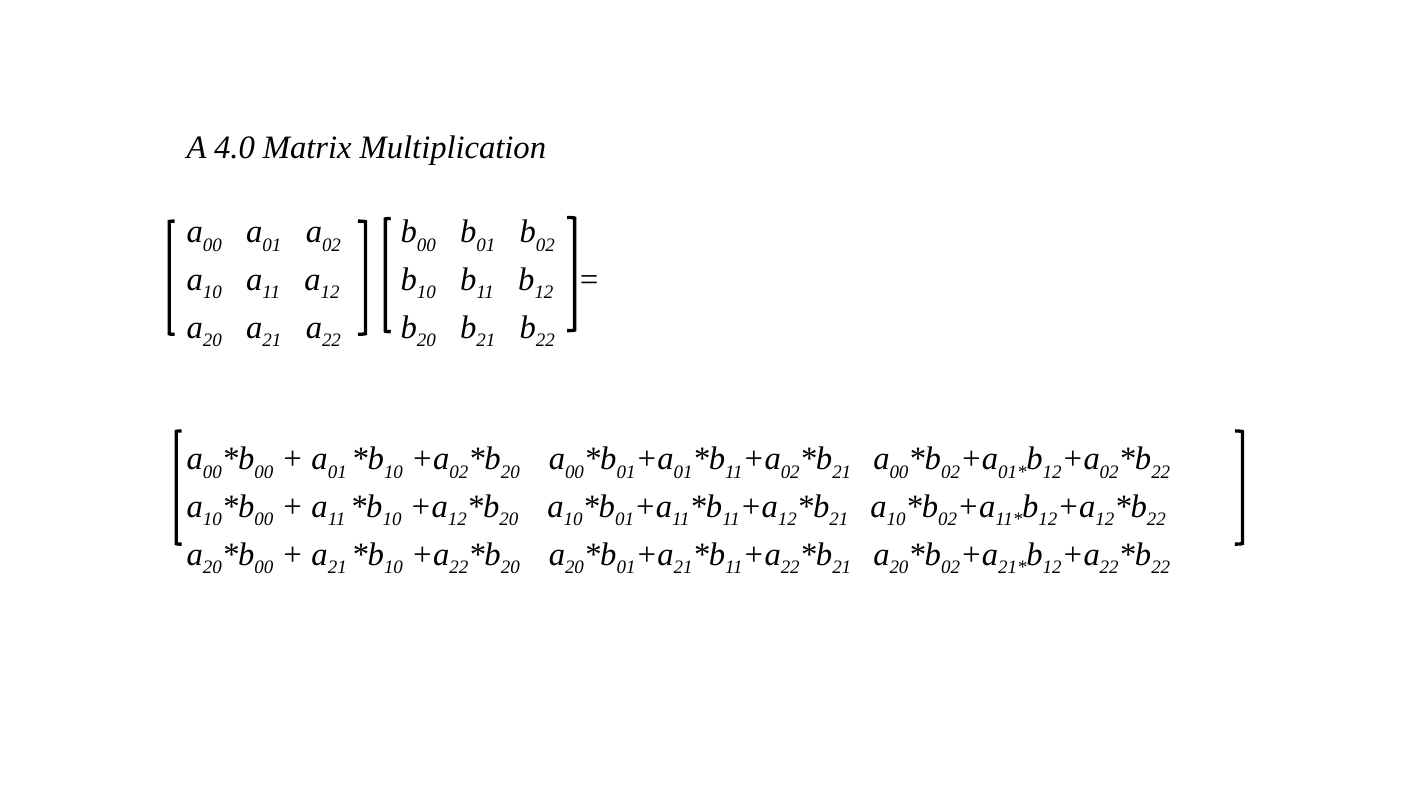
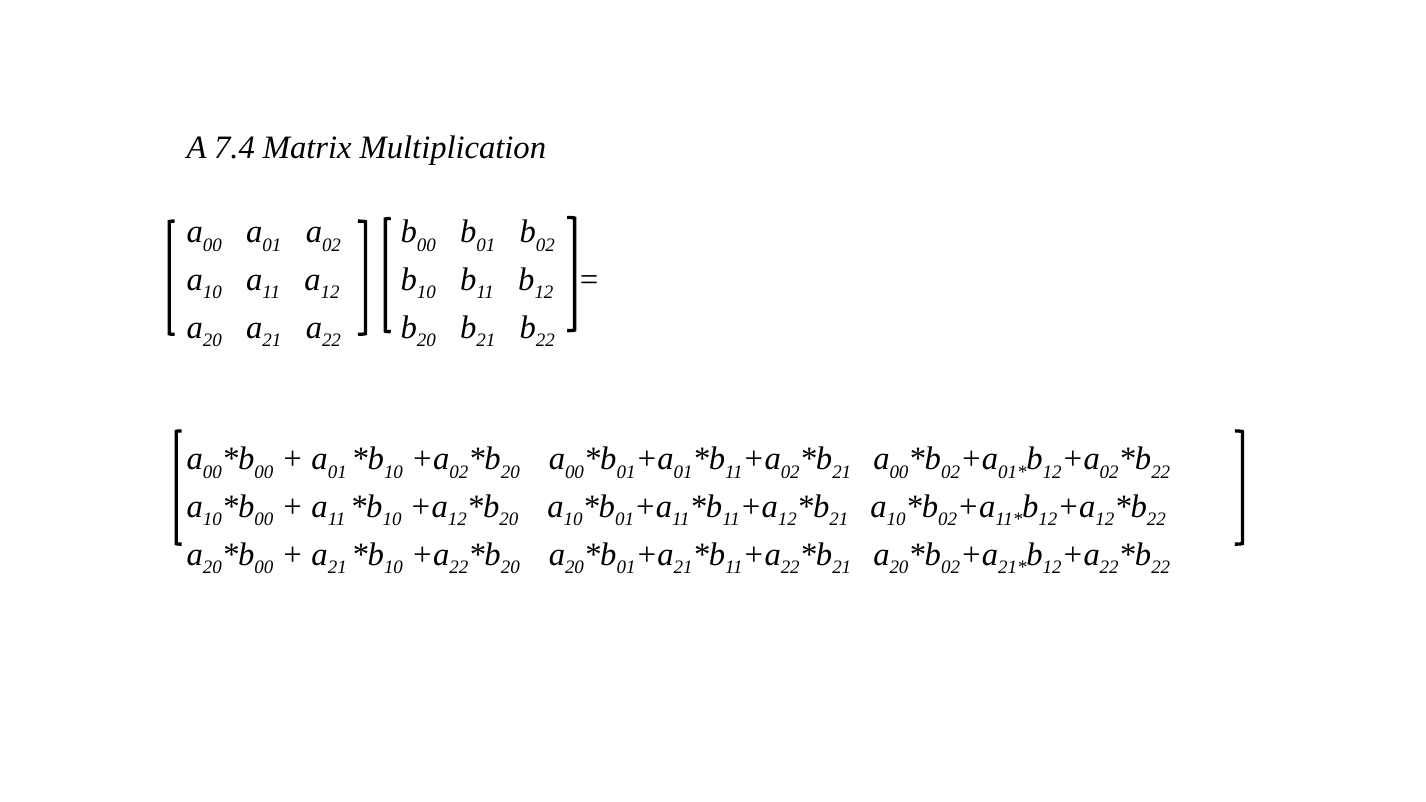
4.0: 4.0 -> 7.4
